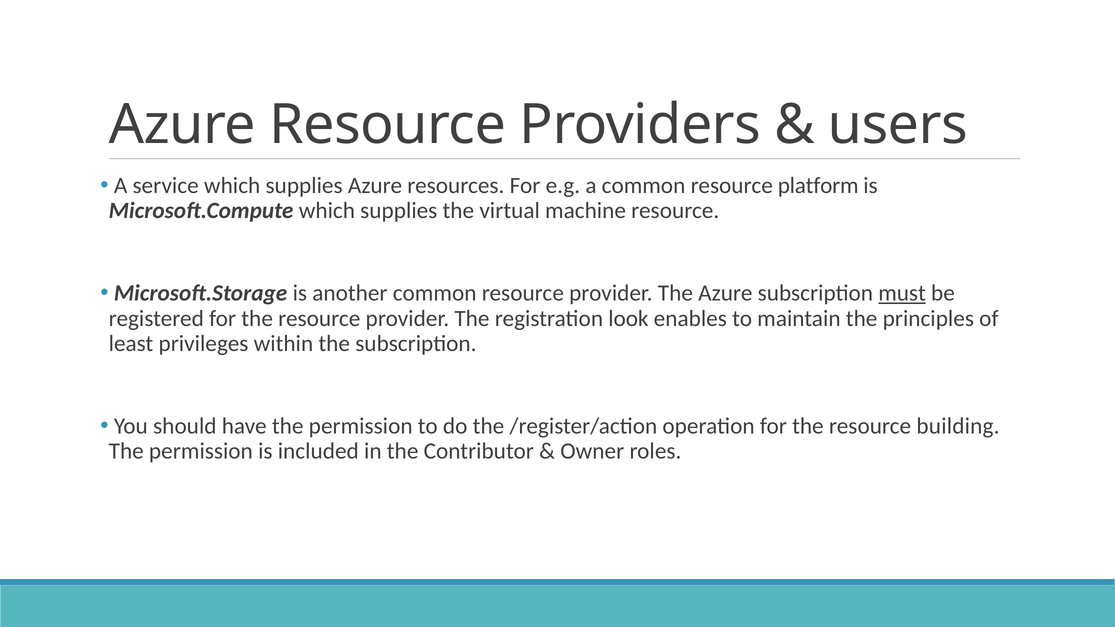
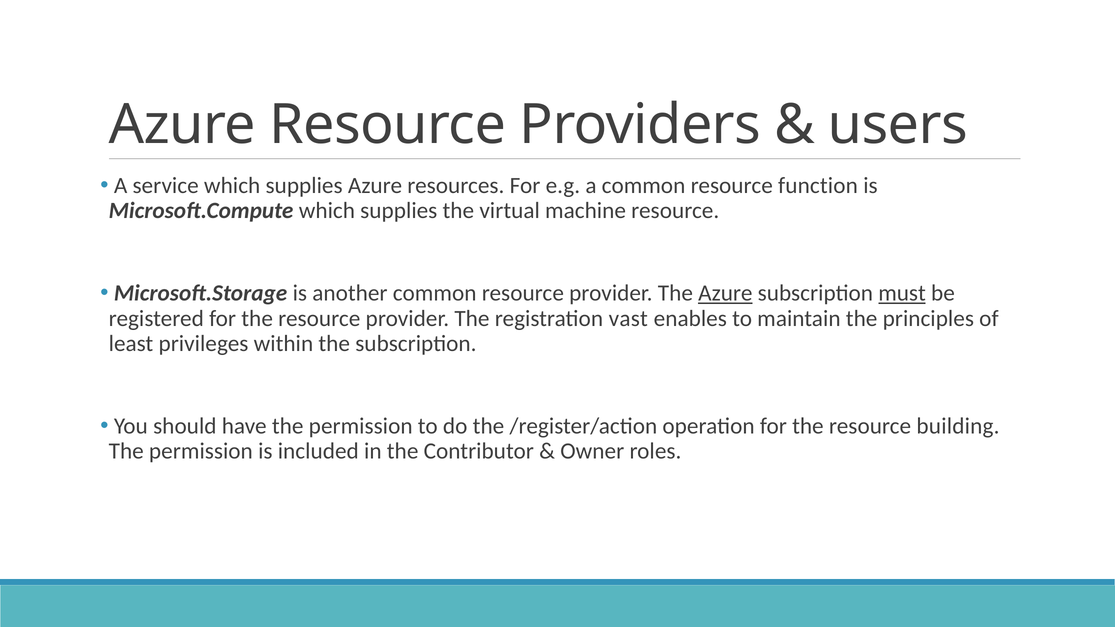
platform: platform -> function
Azure at (725, 293) underline: none -> present
look: look -> vast
